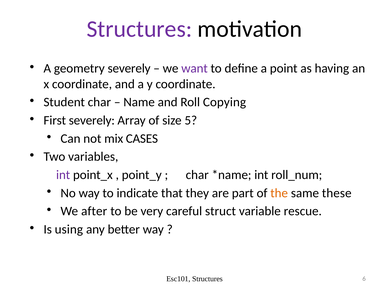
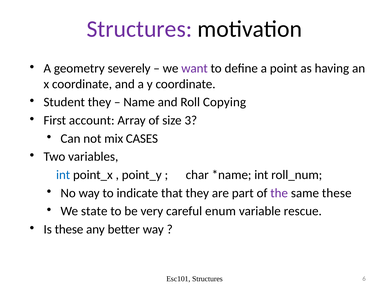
Student char: char -> they
First severely: severely -> account
5: 5 -> 3
int at (63, 175) colour: purple -> blue
the colour: orange -> purple
after: after -> state
struct: struct -> enum
Is using: using -> these
